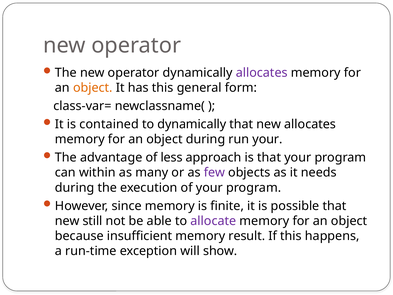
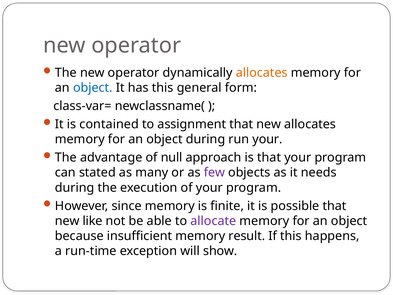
allocates at (262, 73) colour: purple -> orange
object at (93, 88) colour: orange -> blue
to dynamically: dynamically -> assignment
less: less -> null
within: within -> stated
still: still -> like
